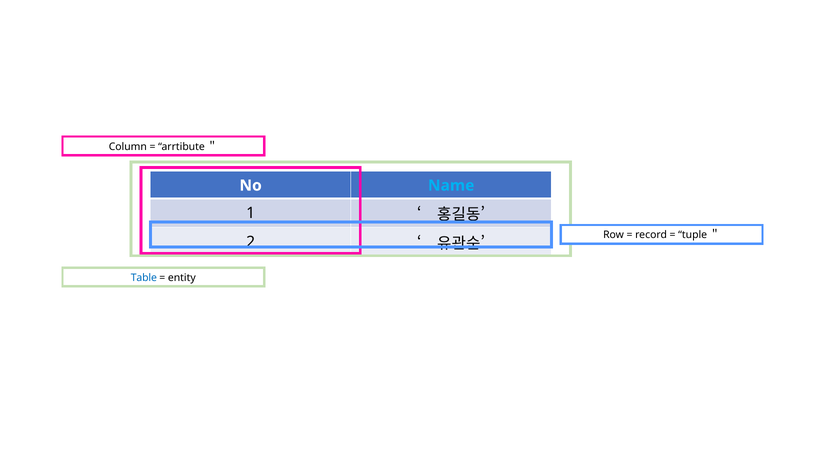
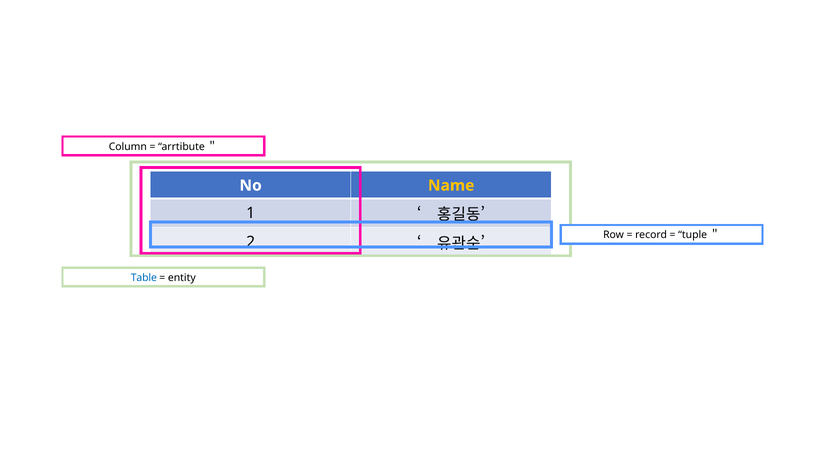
Name colour: light blue -> yellow
